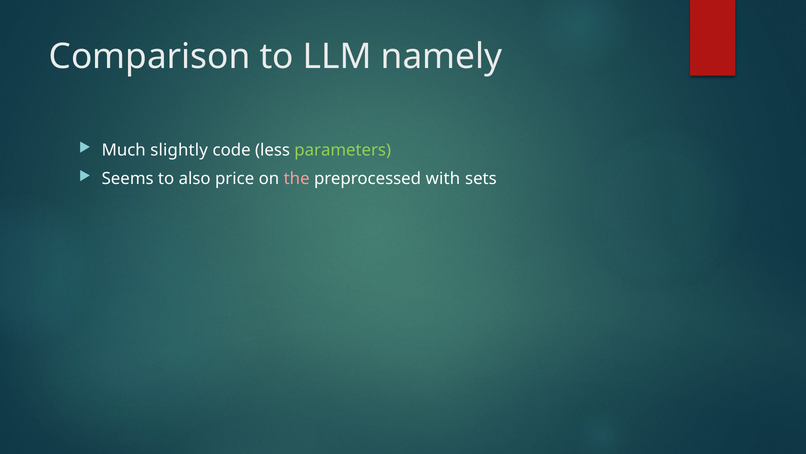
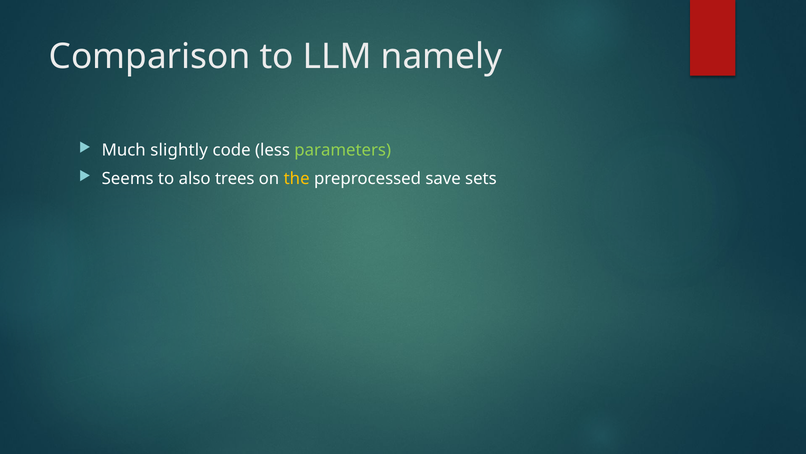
price: price -> trees
the colour: pink -> yellow
with: with -> save
